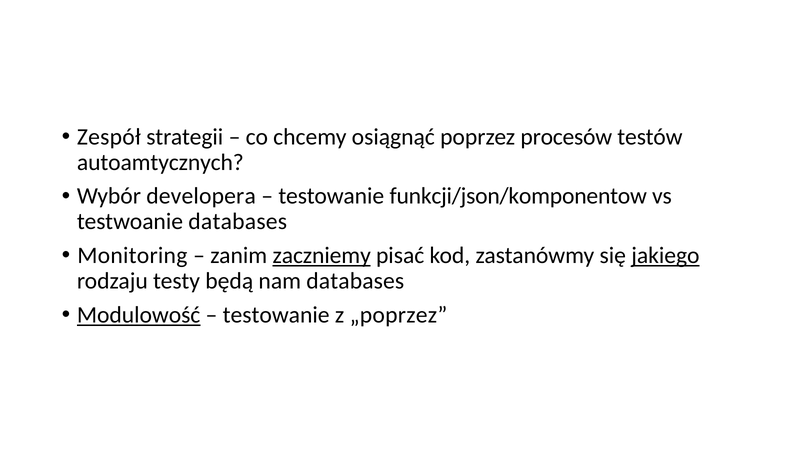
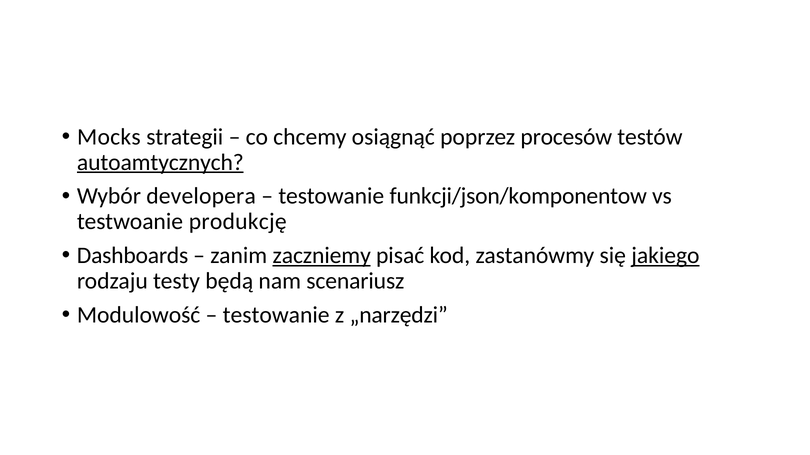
Zespół: Zespół -> Mocks
autoamtycznych underline: none -> present
testwoanie databases: databases -> produkcję
Monitoring: Monitoring -> Dashboards
nam databases: databases -> scenariusz
Modulowość underline: present -> none
„poprzez: „poprzez -> „narzędzi
